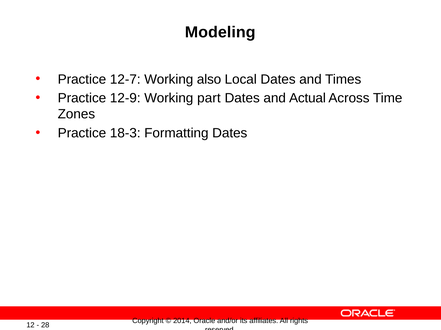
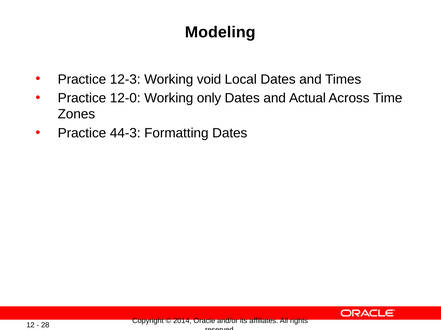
12-7: 12-7 -> 12-3
also: also -> void
12-9: 12-9 -> 12-0
part: part -> only
18-3: 18-3 -> 44-3
